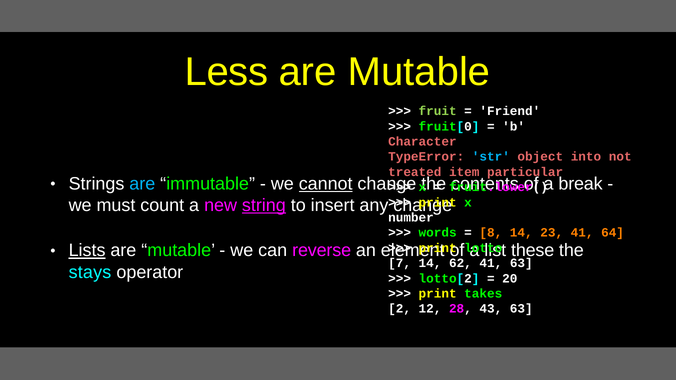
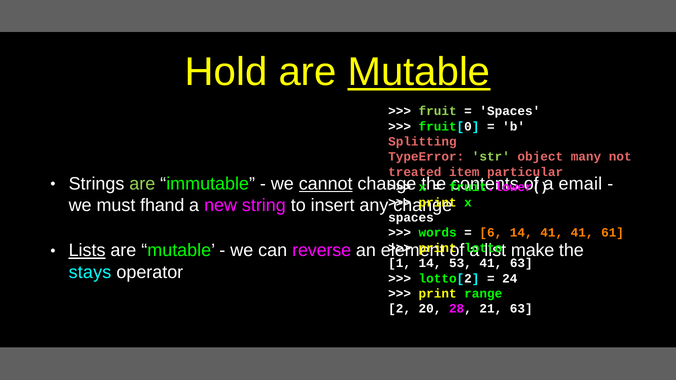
Less: Less -> Hold
Mutable at (419, 72) underline: none -> present
Friend at (510, 111): Friend -> Spaces
Character: Character -> Splitting
str colour: light blue -> light green
into: into -> many
are at (142, 184) colour: light blue -> light green
break: break -> email
count: count -> fhand
string underline: present -> none
number at (411, 218): number -> spaces
8: 8 -> 6
14 23: 23 -> 41
64: 64 -> 61
these: these -> make
7: 7 -> 1
62: 62 -> 53
20: 20 -> 24
takes: takes -> range
12: 12 -> 20
43: 43 -> 21
